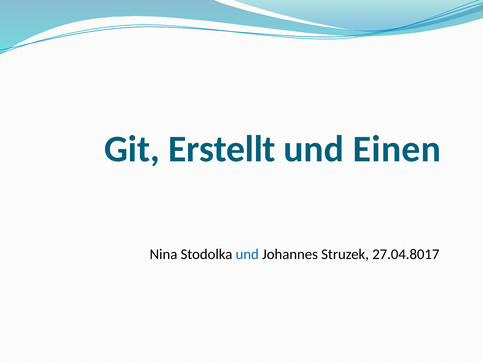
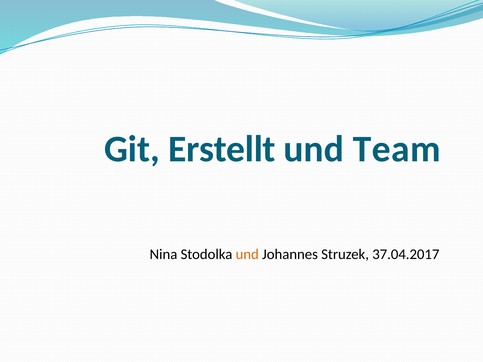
Einen: Einen -> Team
und at (247, 254) colour: blue -> orange
27.04.8017: 27.04.8017 -> 37.04.2017
